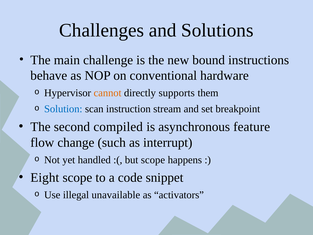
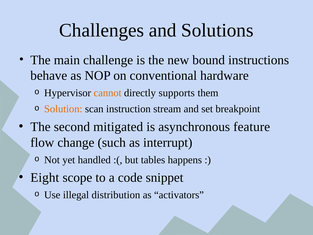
Solution colour: blue -> orange
compiled: compiled -> mitigated
but scope: scope -> tables
unavailable: unavailable -> distribution
